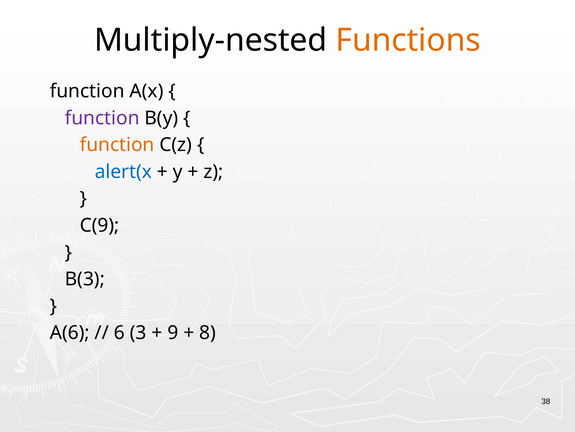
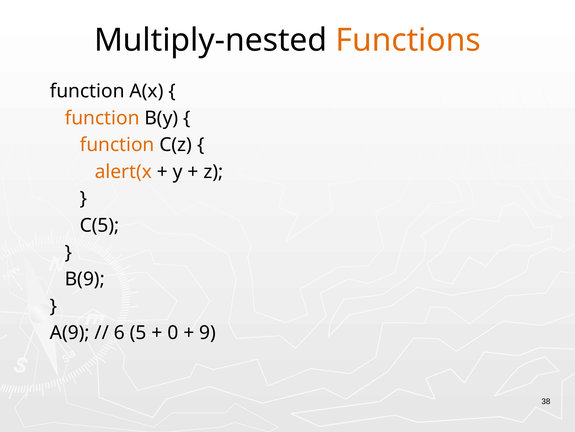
function at (102, 118) colour: purple -> orange
alert(x colour: blue -> orange
C(9: C(9 -> C(5
B(3: B(3 -> B(9
A(6: A(6 -> A(9
3: 3 -> 5
9: 9 -> 0
8: 8 -> 9
